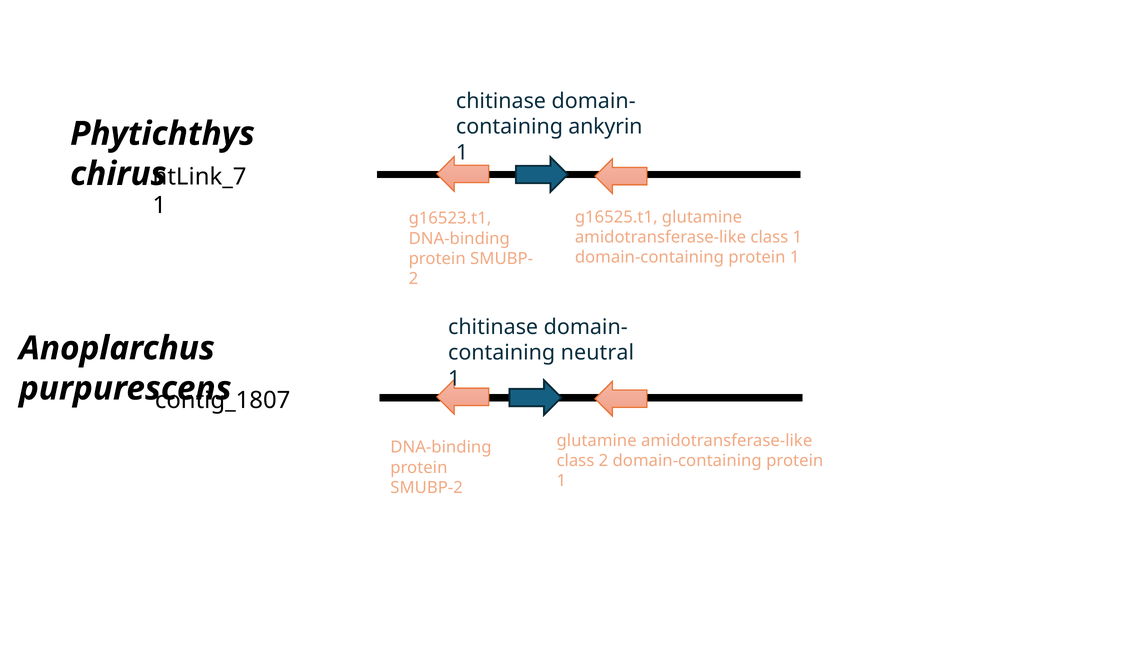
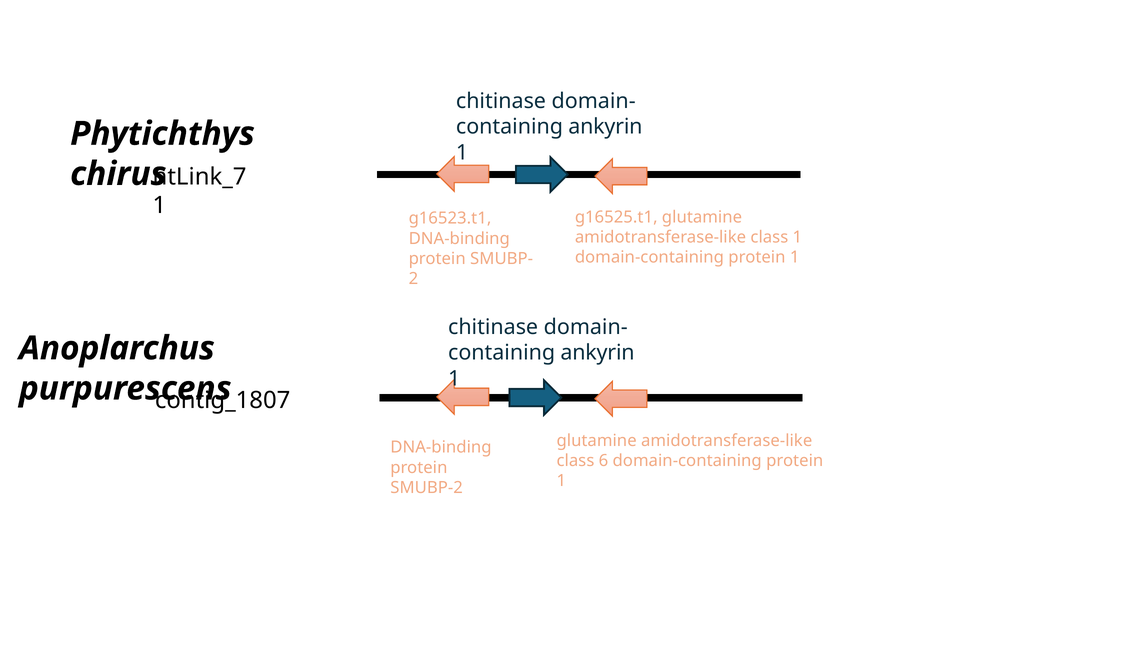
neutral at (597, 353): neutral -> ankyrin
class 2: 2 -> 6
